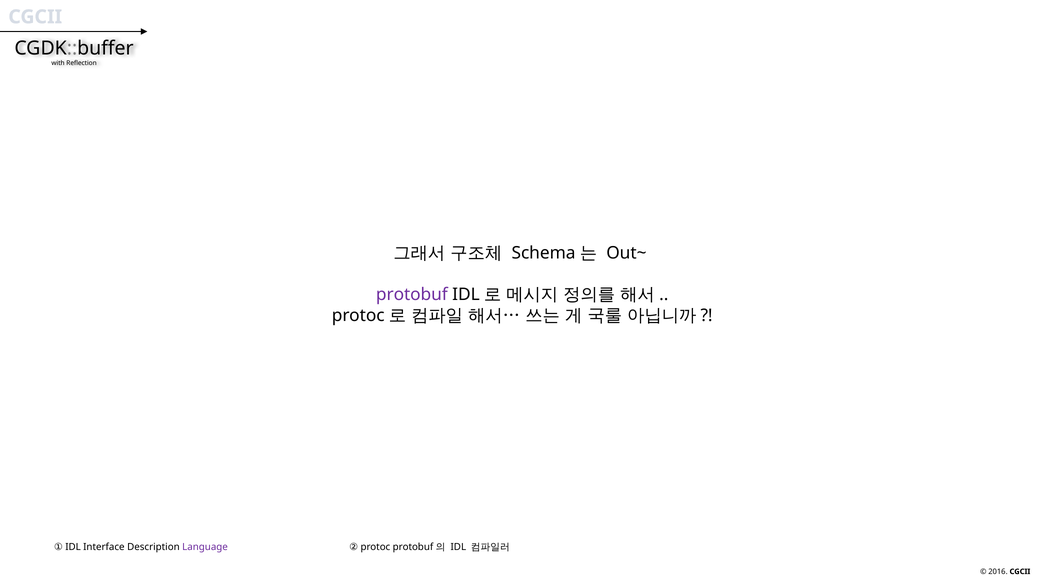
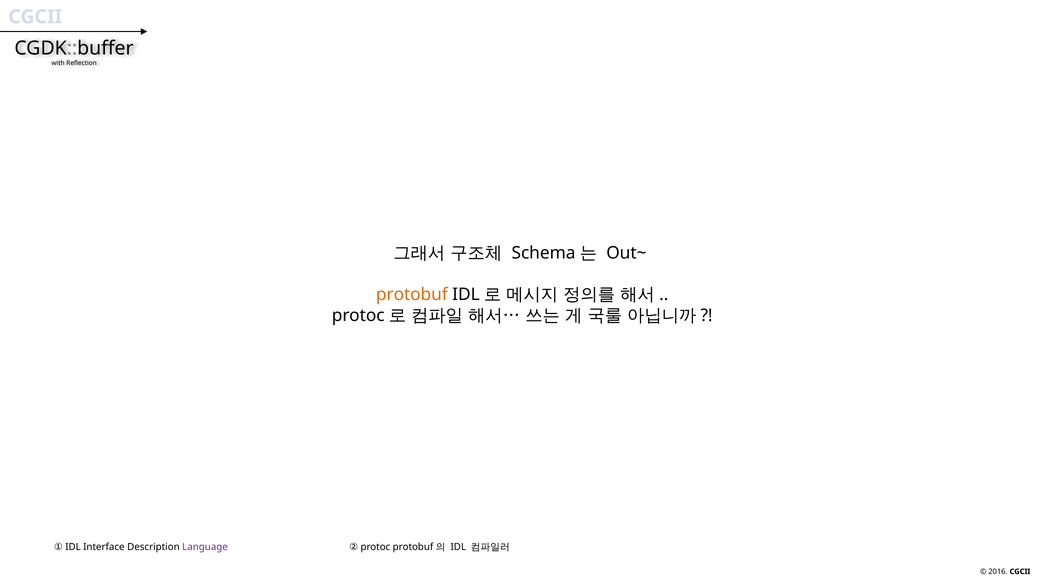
protobuf colour: purple -> orange
